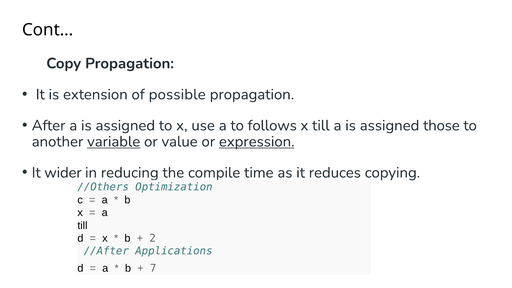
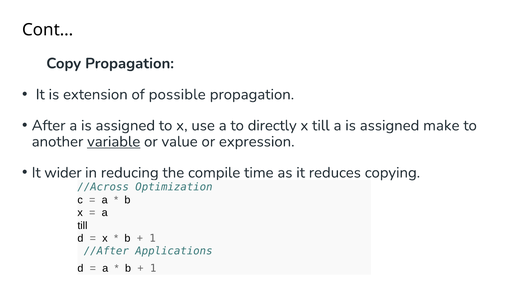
follows: follows -> directly
those: those -> make
expression underline: present -> none
//Others: //Others -> //Across
2 at (153, 238): 2 -> 1
7 at (153, 268): 7 -> 1
